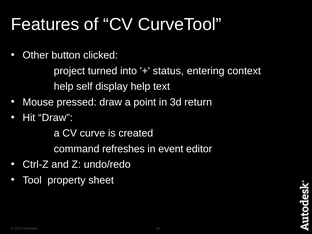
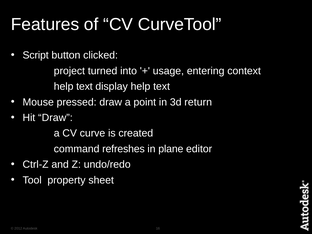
Other: Other -> Script
status: status -> usage
self at (84, 86): self -> text
event: event -> plane
